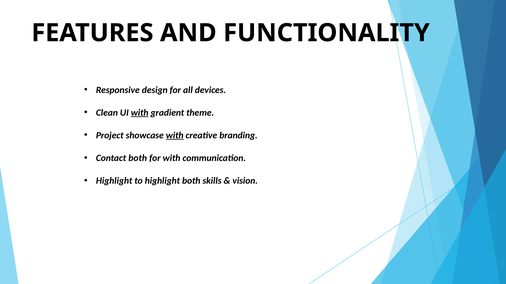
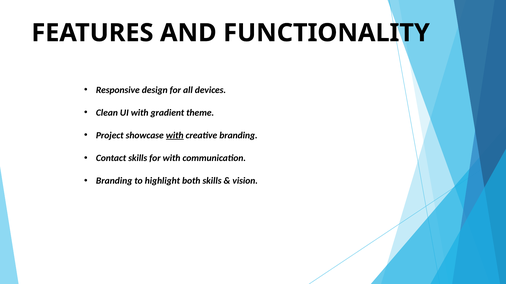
with at (140, 113) underline: present -> none
Contact both: both -> skills
Highlight at (114, 181): Highlight -> Branding
